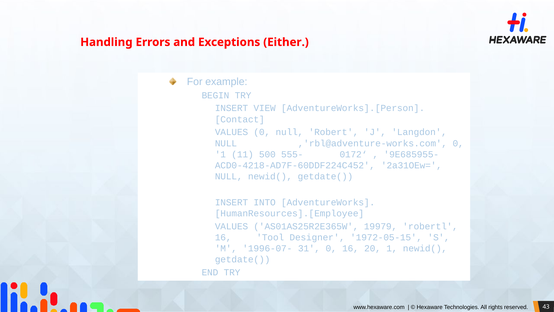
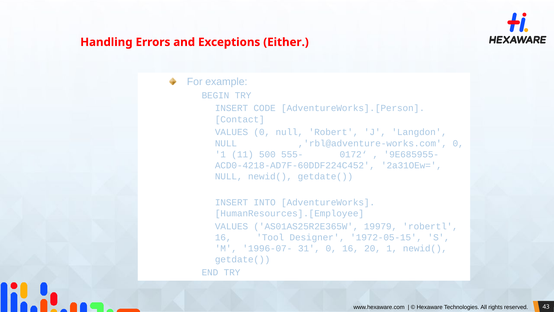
VIEW: VIEW -> CODE
